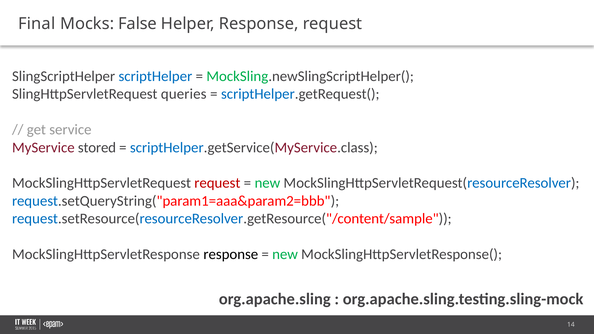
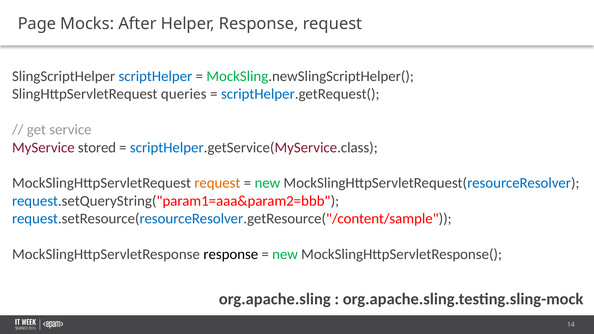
Final: Final -> Page
False: False -> After
request at (217, 183) colour: red -> orange
